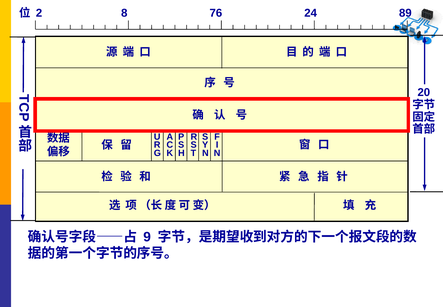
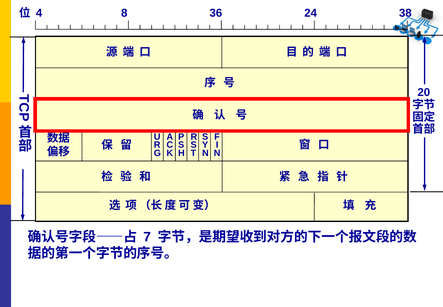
2: 2 -> 4
76: 76 -> 36
89: 89 -> 38
9: 9 -> 7
